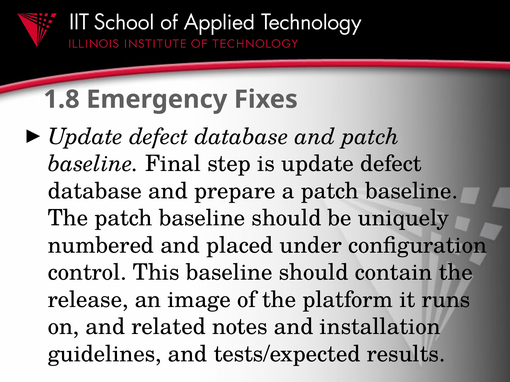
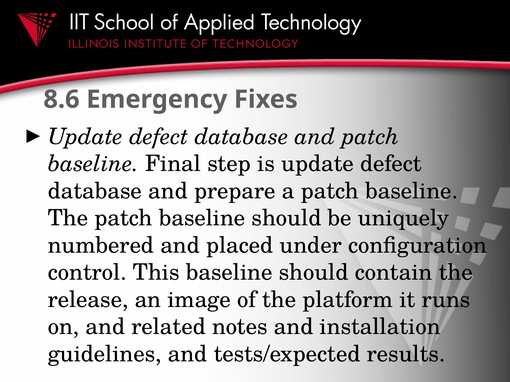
1.8: 1.8 -> 8.6
